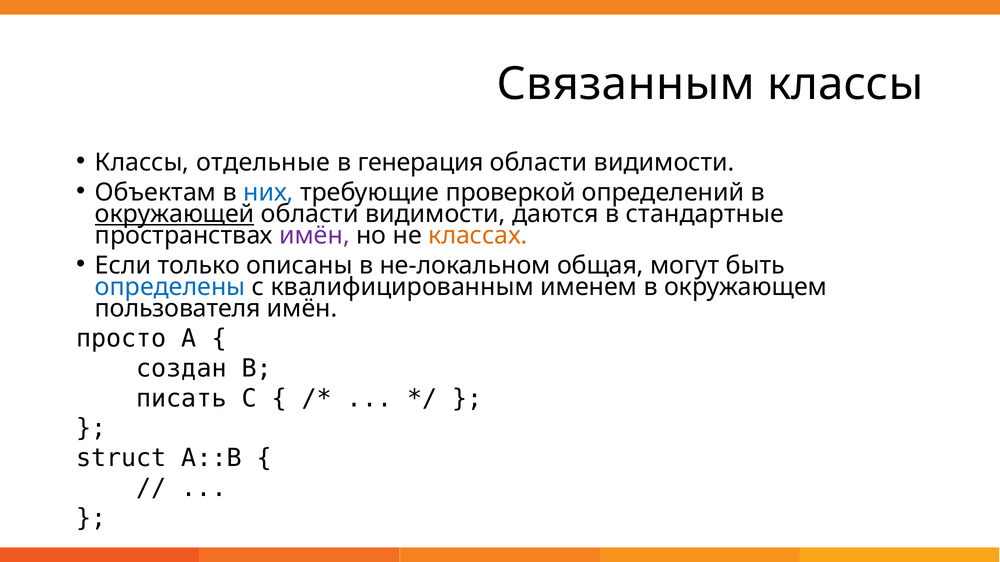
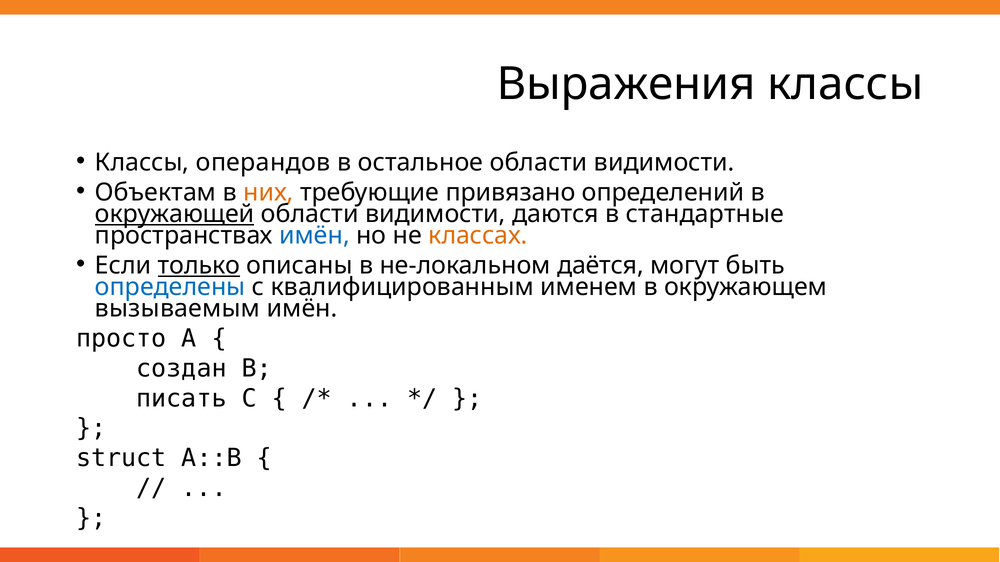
Связанным: Связанным -> Выражения
отдельные: отдельные -> операндов
генерация: генерация -> остальное
них colour: blue -> orange
проверкой: проверкой -> привязано
имён at (314, 236) colour: purple -> blue
только underline: none -> present
общая: общая -> даётся
пользователя: пользователя -> вызываемым
